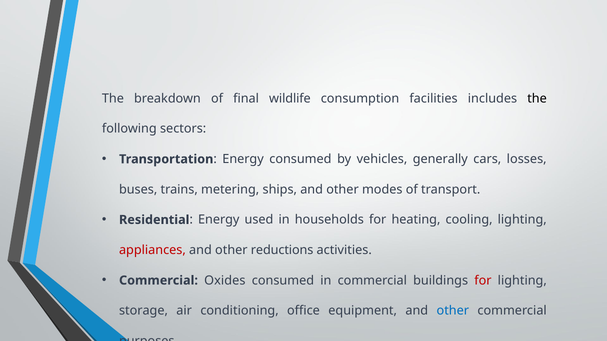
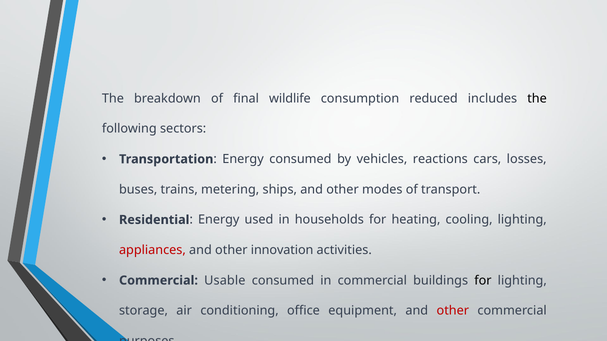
facilities: facilities -> reduced
generally: generally -> reactions
reductions: reductions -> innovation
Oxides: Oxides -> Usable
for at (483, 281) colour: red -> black
other at (453, 311) colour: blue -> red
